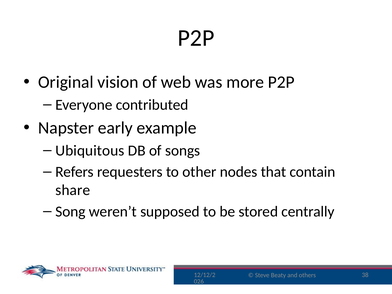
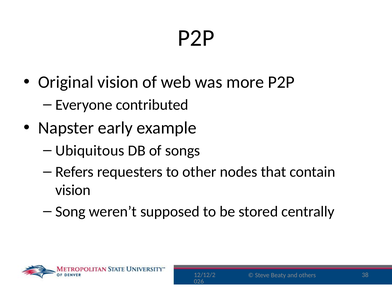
share at (73, 190): share -> vision
